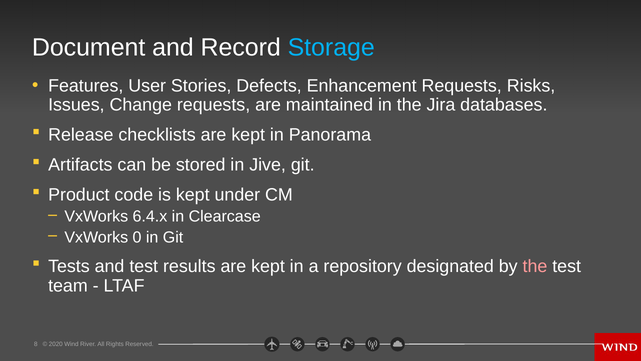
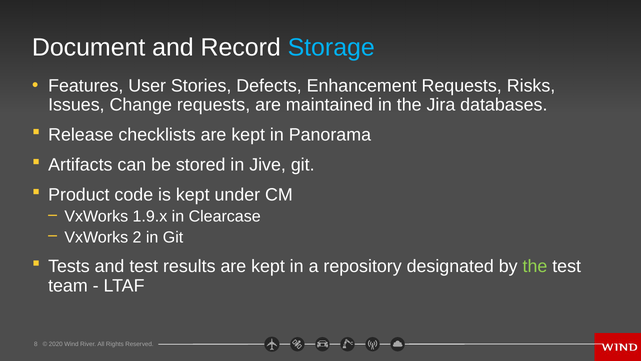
6.4.x: 6.4.x -> 1.9.x
0: 0 -> 2
the at (535, 266) colour: pink -> light green
